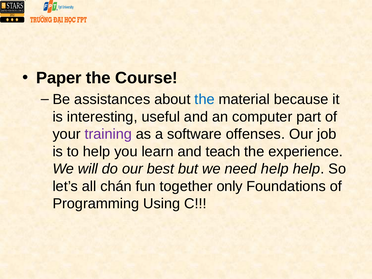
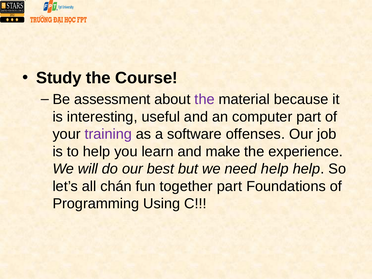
Paper: Paper -> Study
assistances: assistances -> assessment
the at (205, 99) colour: blue -> purple
teach: teach -> make
together only: only -> part
